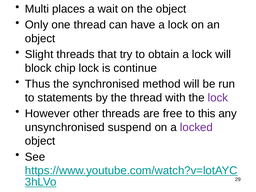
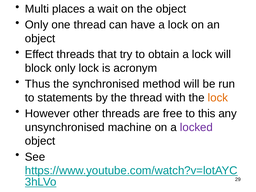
Slight: Slight -> Effect
block chip: chip -> only
continue: continue -> acronym
lock at (218, 98) colour: purple -> orange
suspend: suspend -> machine
